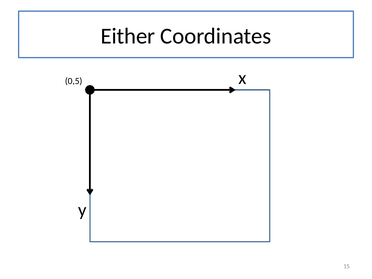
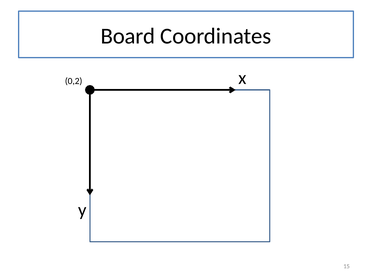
Either: Either -> Board
0,5: 0,5 -> 0,2
